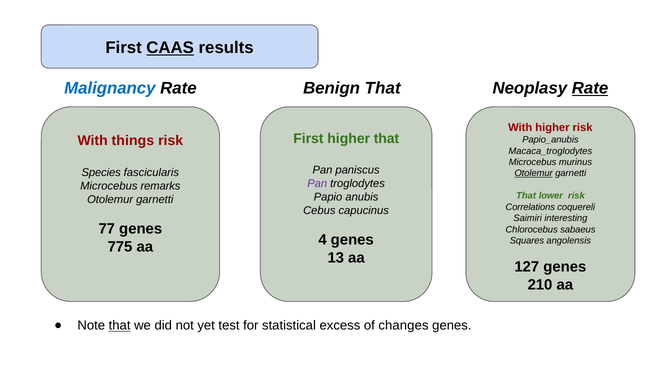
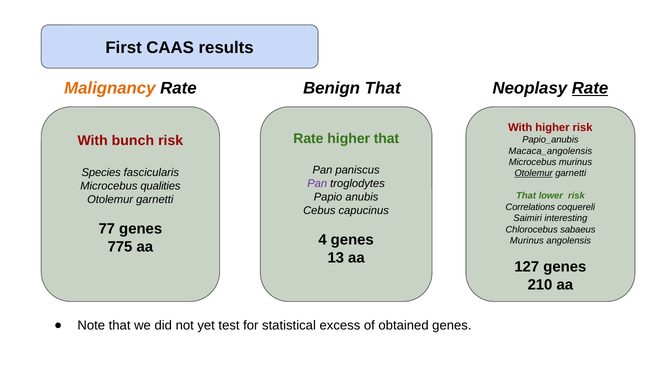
CAAS underline: present -> none
Malignancy colour: blue -> orange
First at (308, 138): First -> Rate
things: things -> bunch
Macaca_troglodytes: Macaca_troglodytes -> Macaca_angolensis
remarks: remarks -> qualities
Squares at (527, 241): Squares -> Murinus
that at (120, 326) underline: present -> none
changes: changes -> obtained
